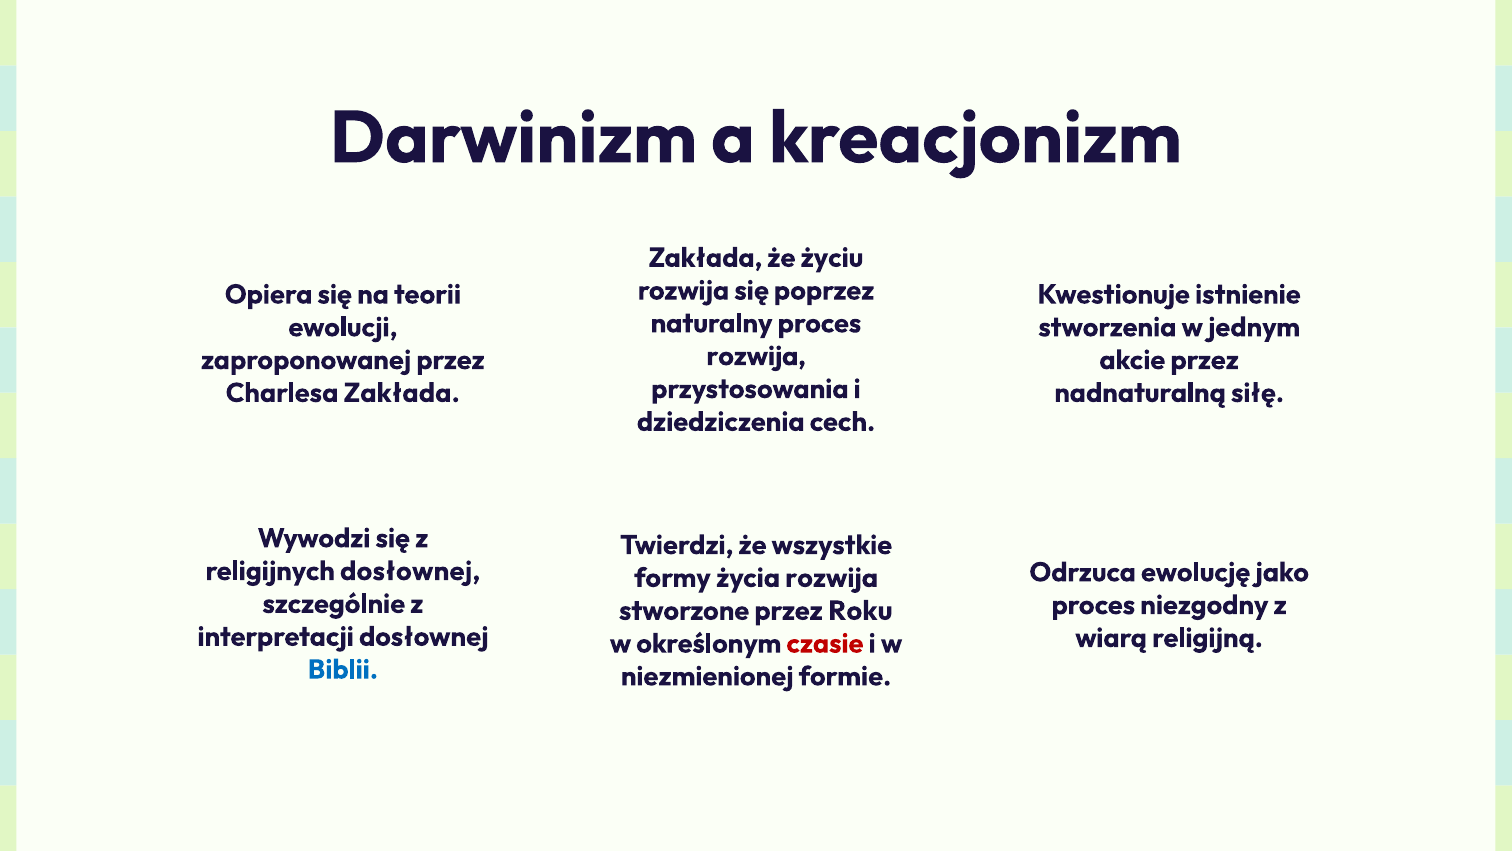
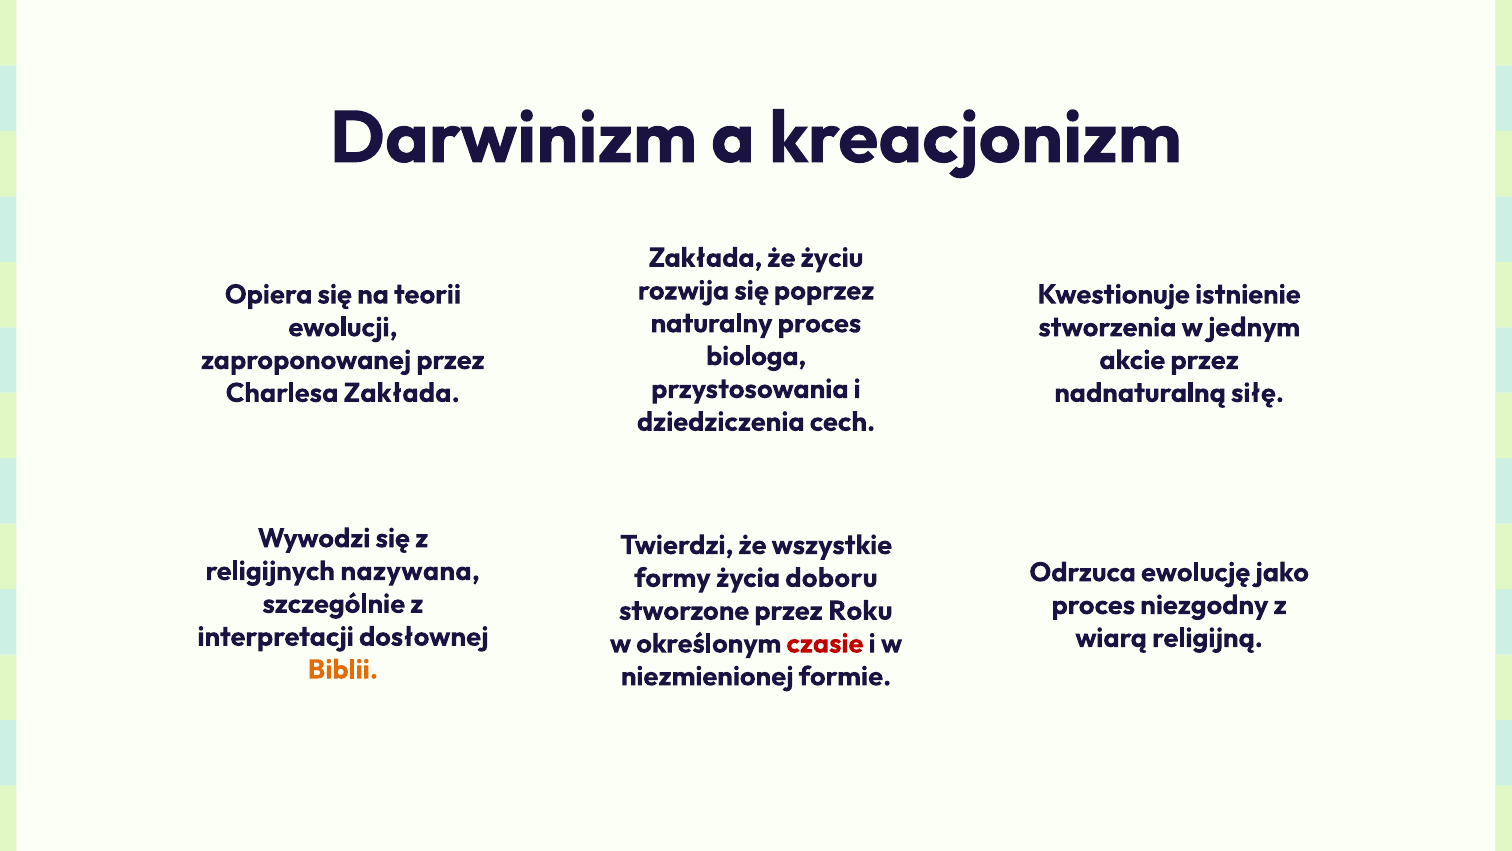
rozwija at (756, 356): rozwija -> biologa
religijnych dosłownej: dosłownej -> nazywana
życia rozwija: rozwija -> doboru
Biblii colour: blue -> orange
